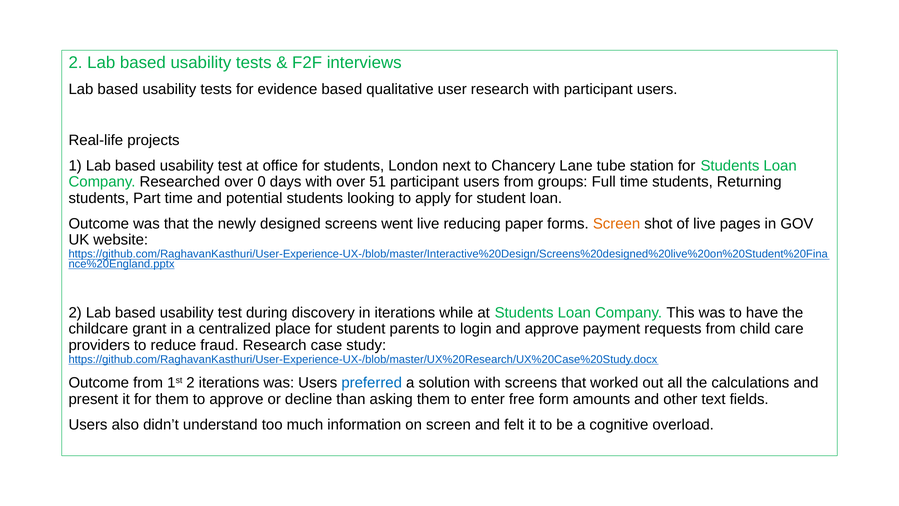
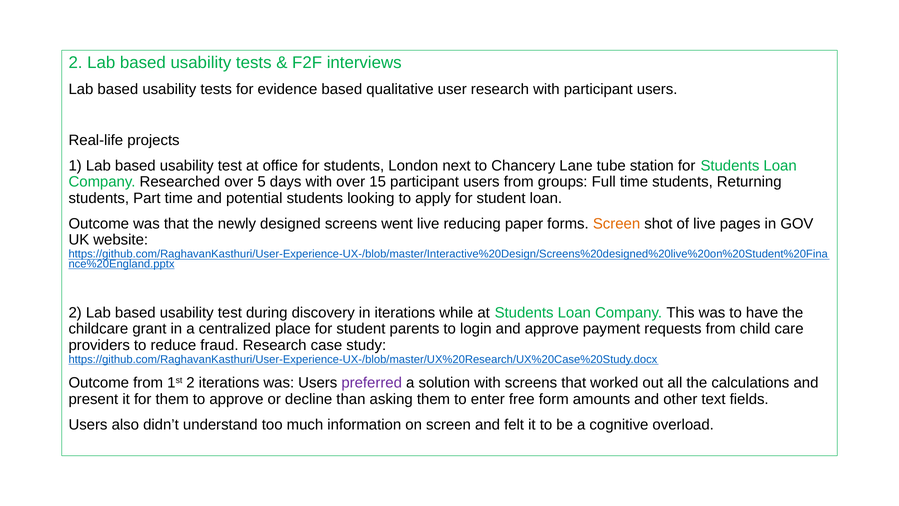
0: 0 -> 5
51: 51 -> 15
preferred colour: blue -> purple
